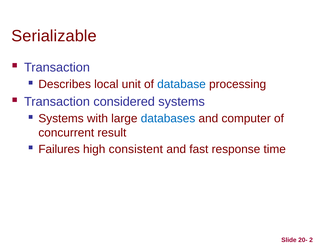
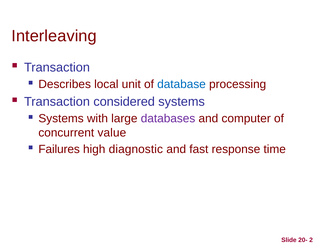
Serializable: Serializable -> Interleaving
databases colour: blue -> purple
result: result -> value
consistent: consistent -> diagnostic
